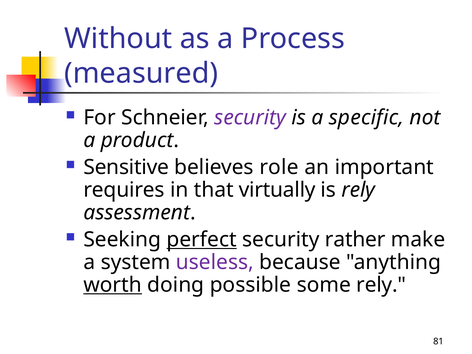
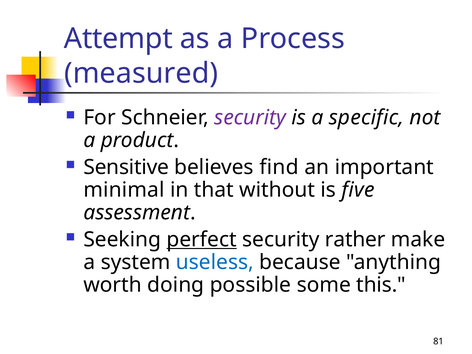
Without: Without -> Attempt
role: role -> find
requires: requires -> minimal
virtually: virtually -> without
is rely: rely -> five
useless colour: purple -> blue
worth underline: present -> none
some rely: rely -> this
